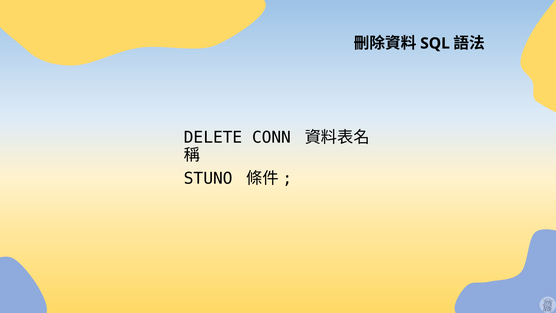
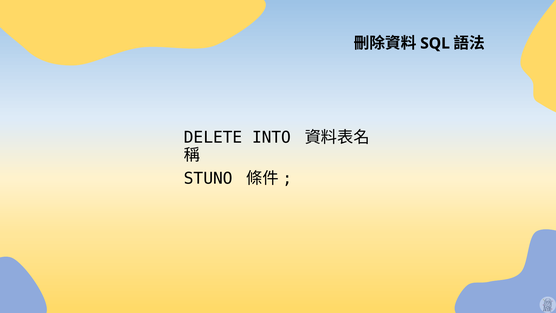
CONN: CONN -> INTO
